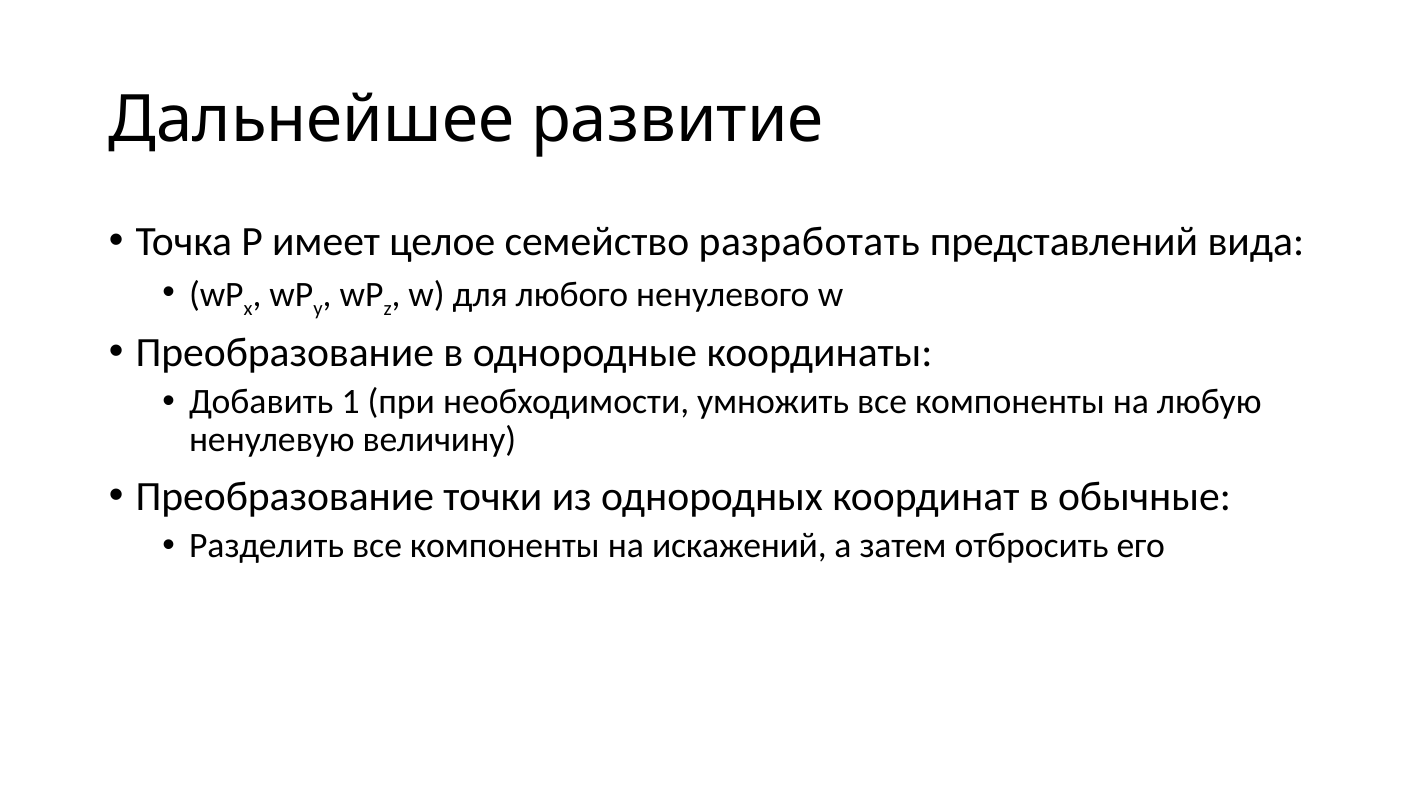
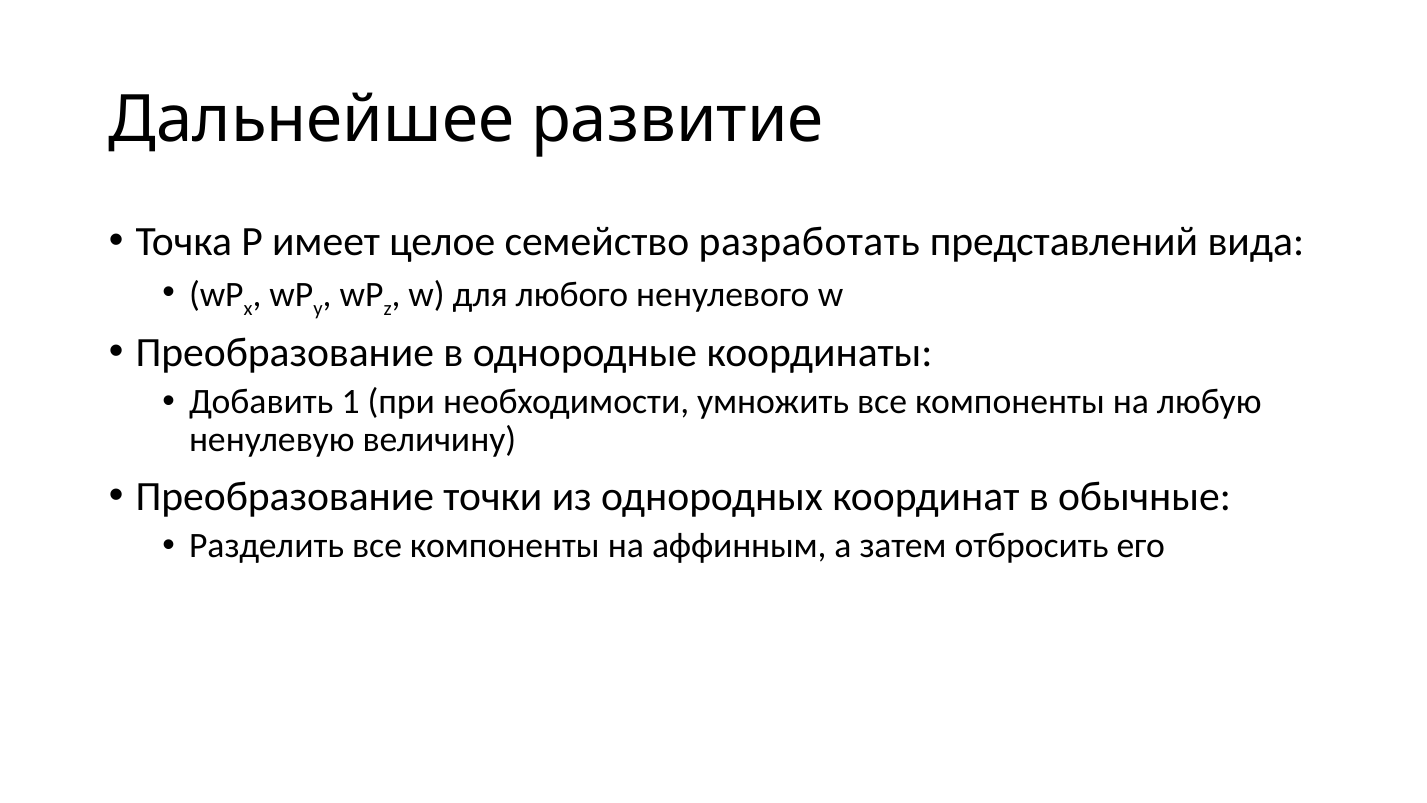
искажений: искажений -> аффинным
